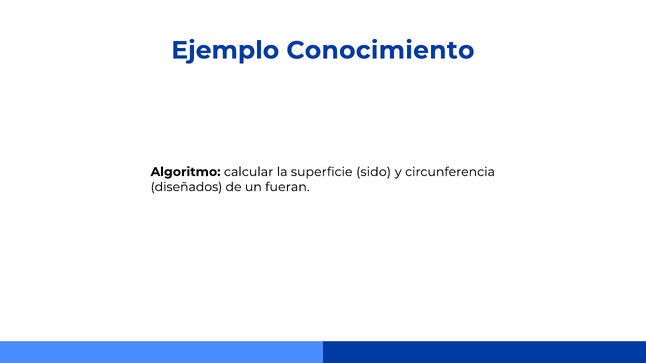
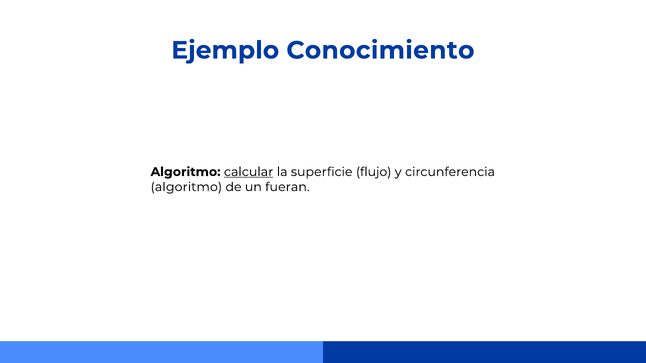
calcular underline: none -> present
sido: sido -> flujo
diseñados at (186, 187): diseñados -> algoritmo
